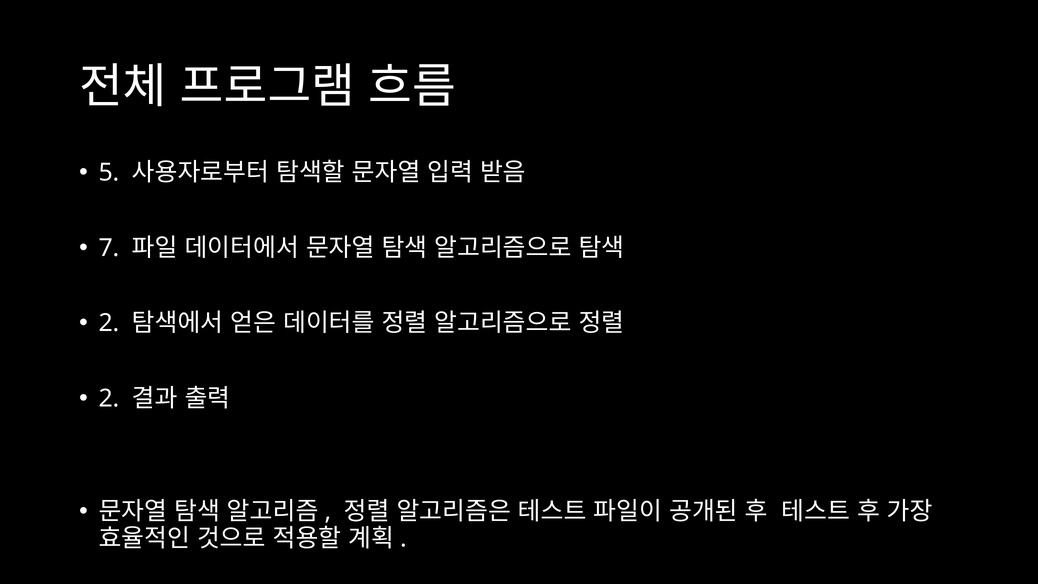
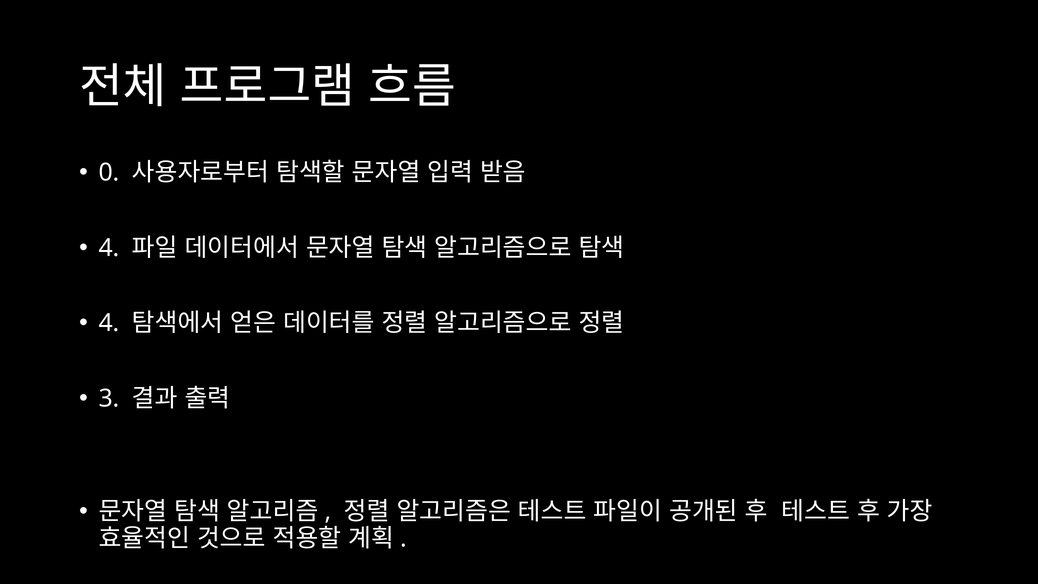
5: 5 -> 0
7 at (109, 248): 7 -> 4
2 at (109, 323): 2 -> 4
2 at (109, 399): 2 -> 3
